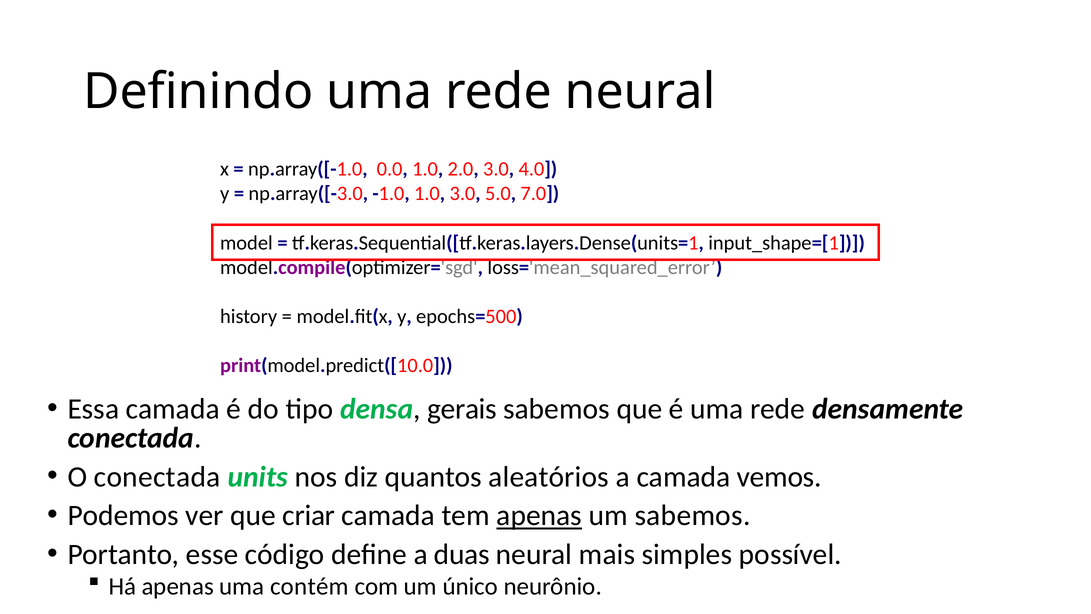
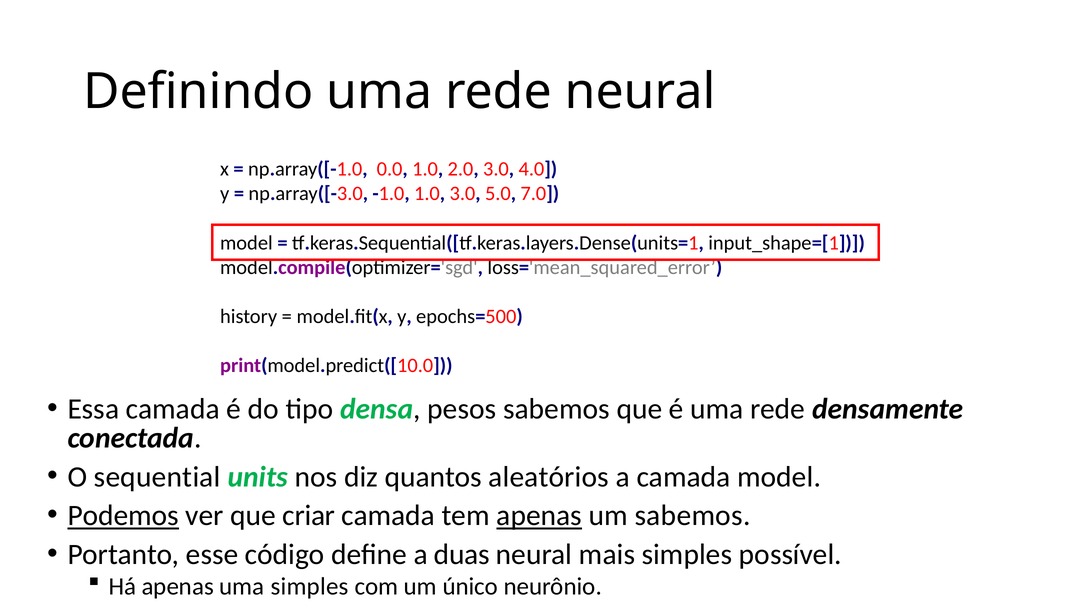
gerais: gerais -> pesos
O conectada: conectada -> sequential
camada vemos: vemos -> model
Podemos underline: none -> present
uma contém: contém -> simples
